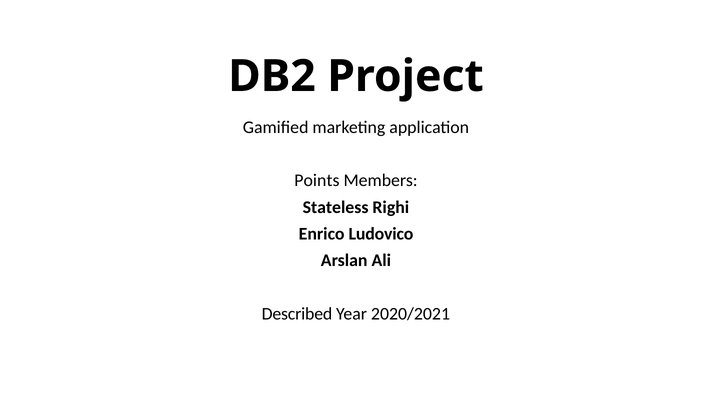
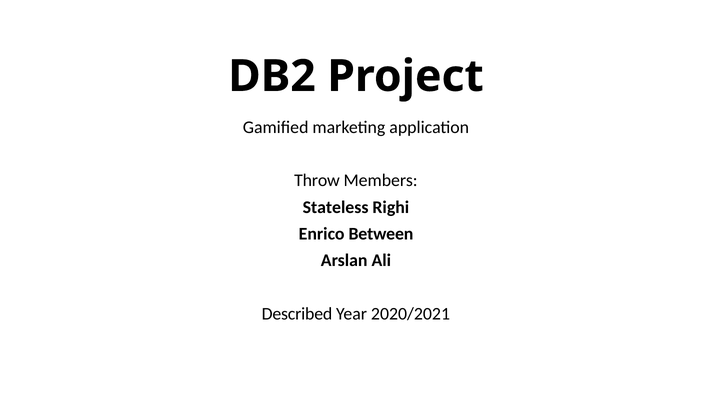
Points: Points -> Throw
Ludovico: Ludovico -> Between
